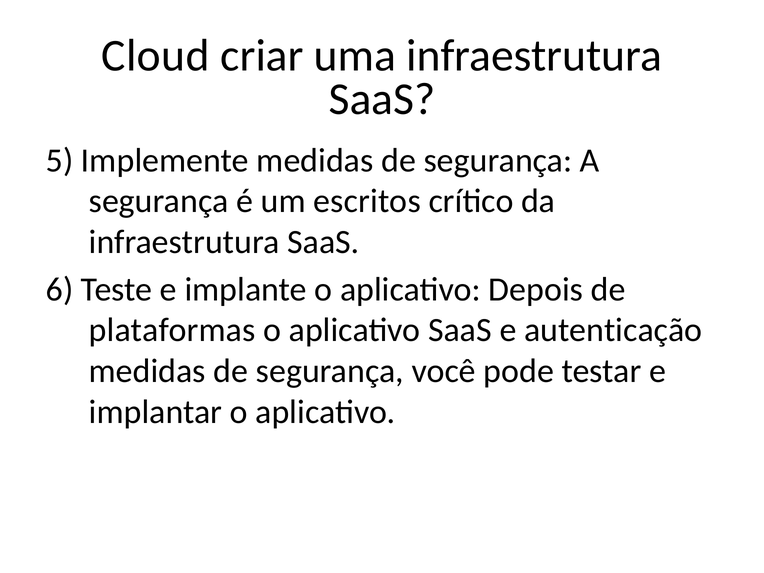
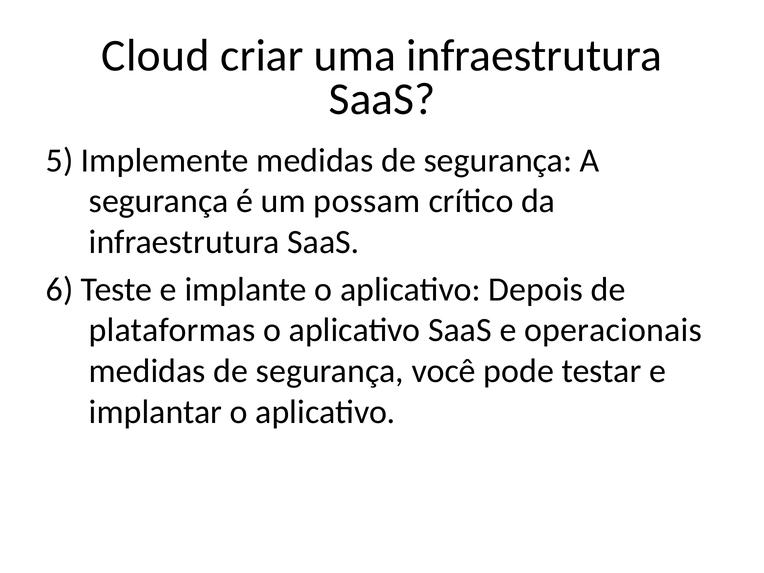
escritos: escritos -> possam
autenticação: autenticação -> operacionais
